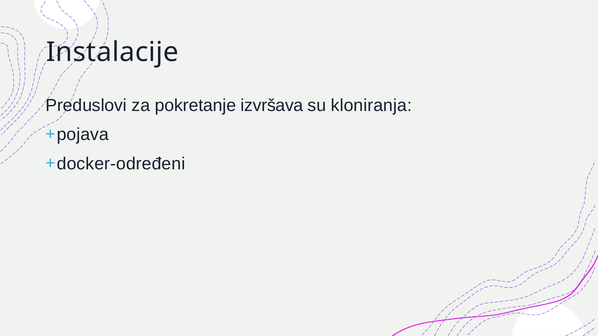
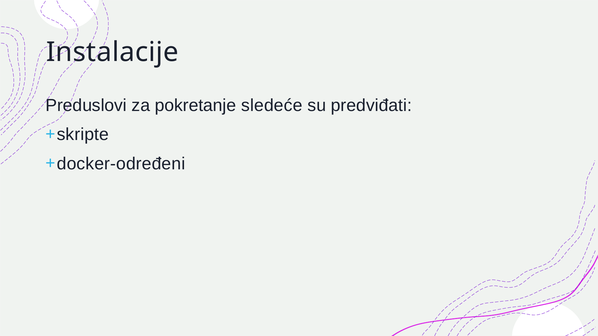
izvršava: izvršava -> sledeće
kloniranja: kloniranja -> predviđati
pojava: pojava -> skripte
